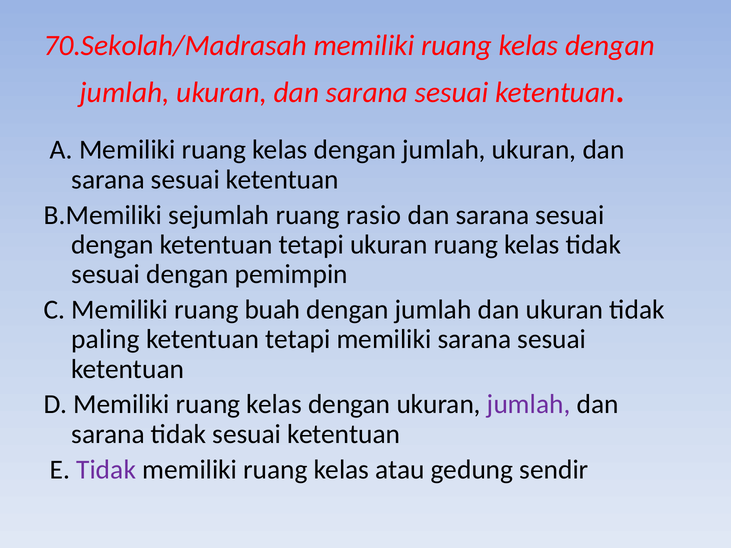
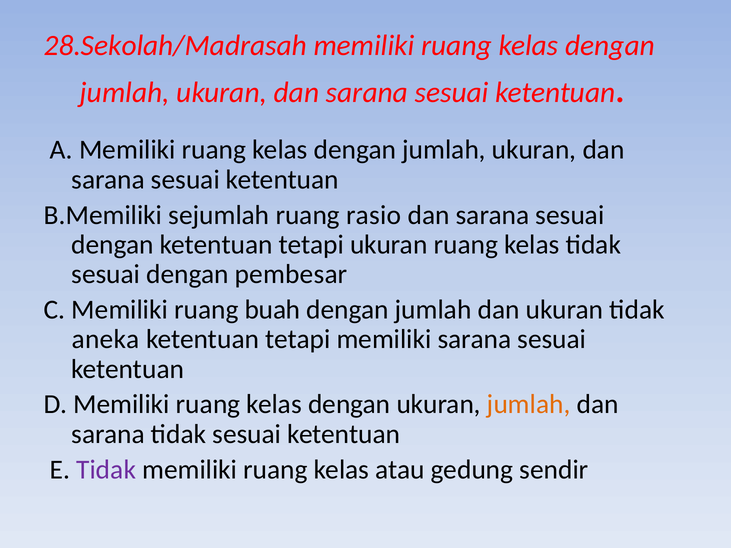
70.Sekolah/Madrasah: 70.Sekolah/Madrasah -> 28.Sekolah/Madrasah
pemimpin: pemimpin -> pembesar
paling: paling -> aneka
jumlah at (529, 405) colour: purple -> orange
